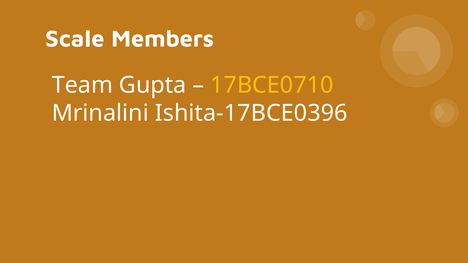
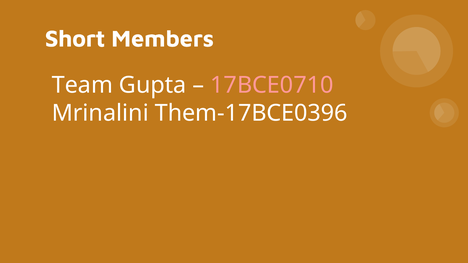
Scale: Scale -> Short
17BCE0710 colour: yellow -> pink
Ishita-17BCE0396: Ishita-17BCE0396 -> Them-17BCE0396
